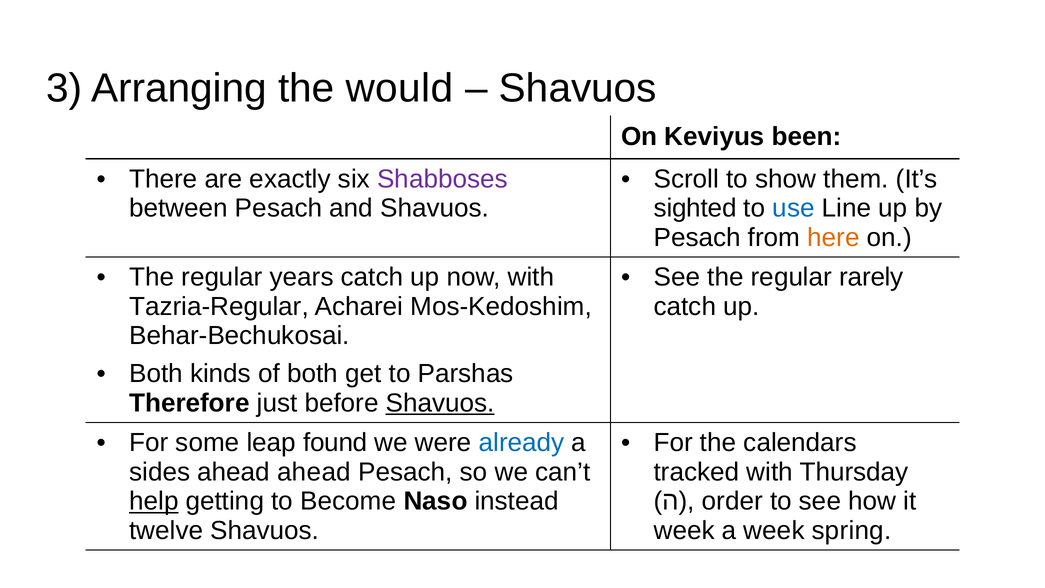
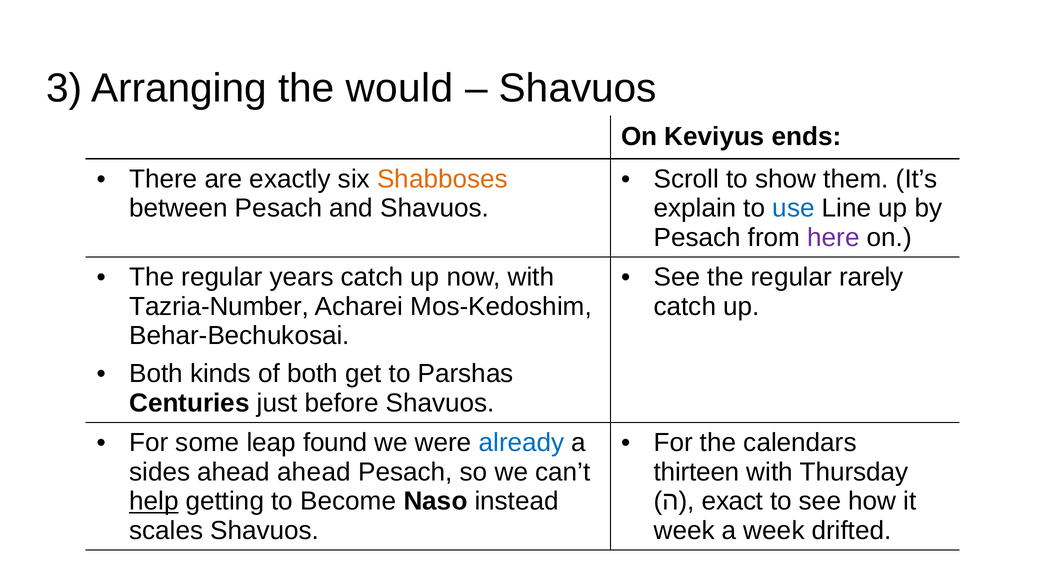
been: been -> ends
Shabboses colour: purple -> orange
sighted: sighted -> explain
here colour: orange -> purple
Tazria-Regular: Tazria-Regular -> Tazria-Number
Therefore: Therefore -> Centuries
Shavuos at (440, 403) underline: present -> none
tracked: tracked -> thirteen
order: order -> exact
twelve: twelve -> scales
spring: spring -> drifted
